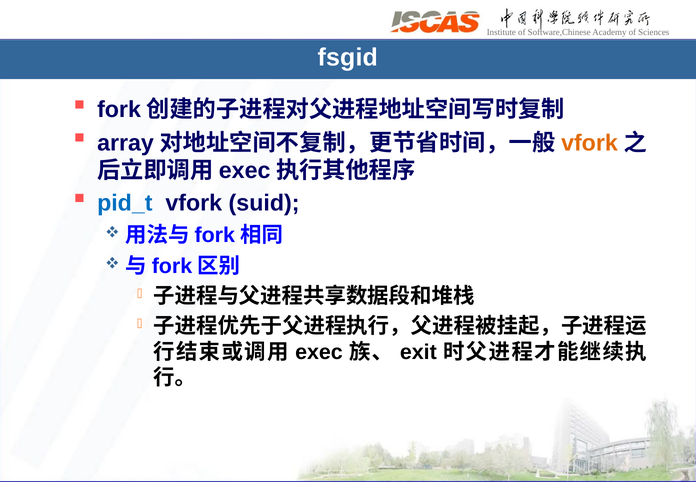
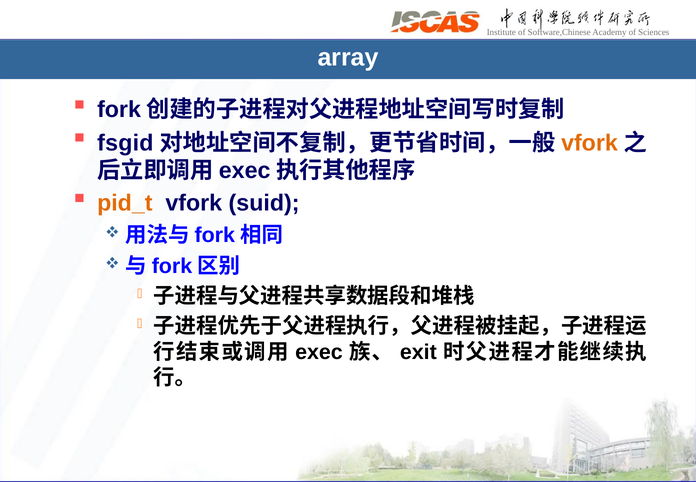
fsgid: fsgid -> array
array: array -> fsgid
pid_t colour: blue -> orange
